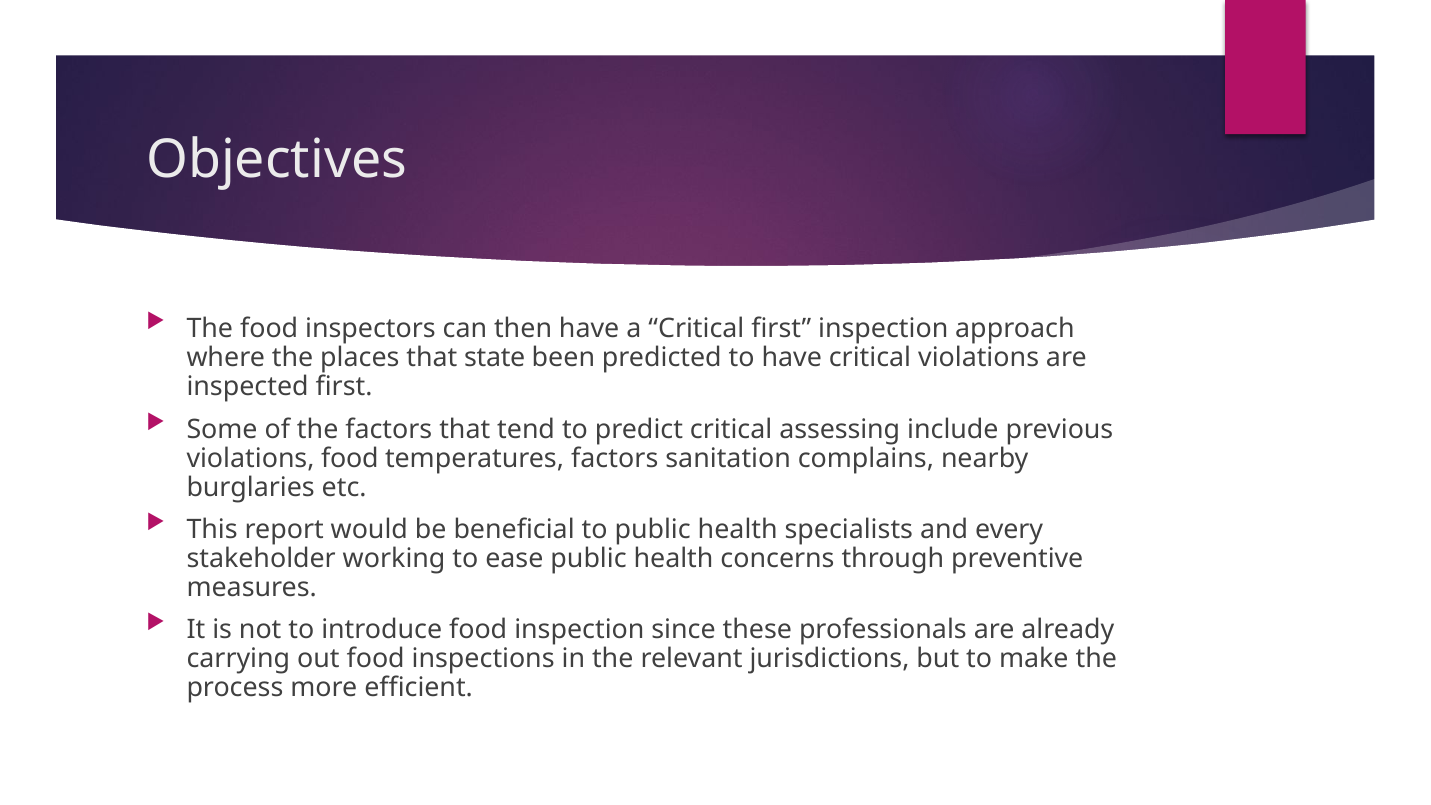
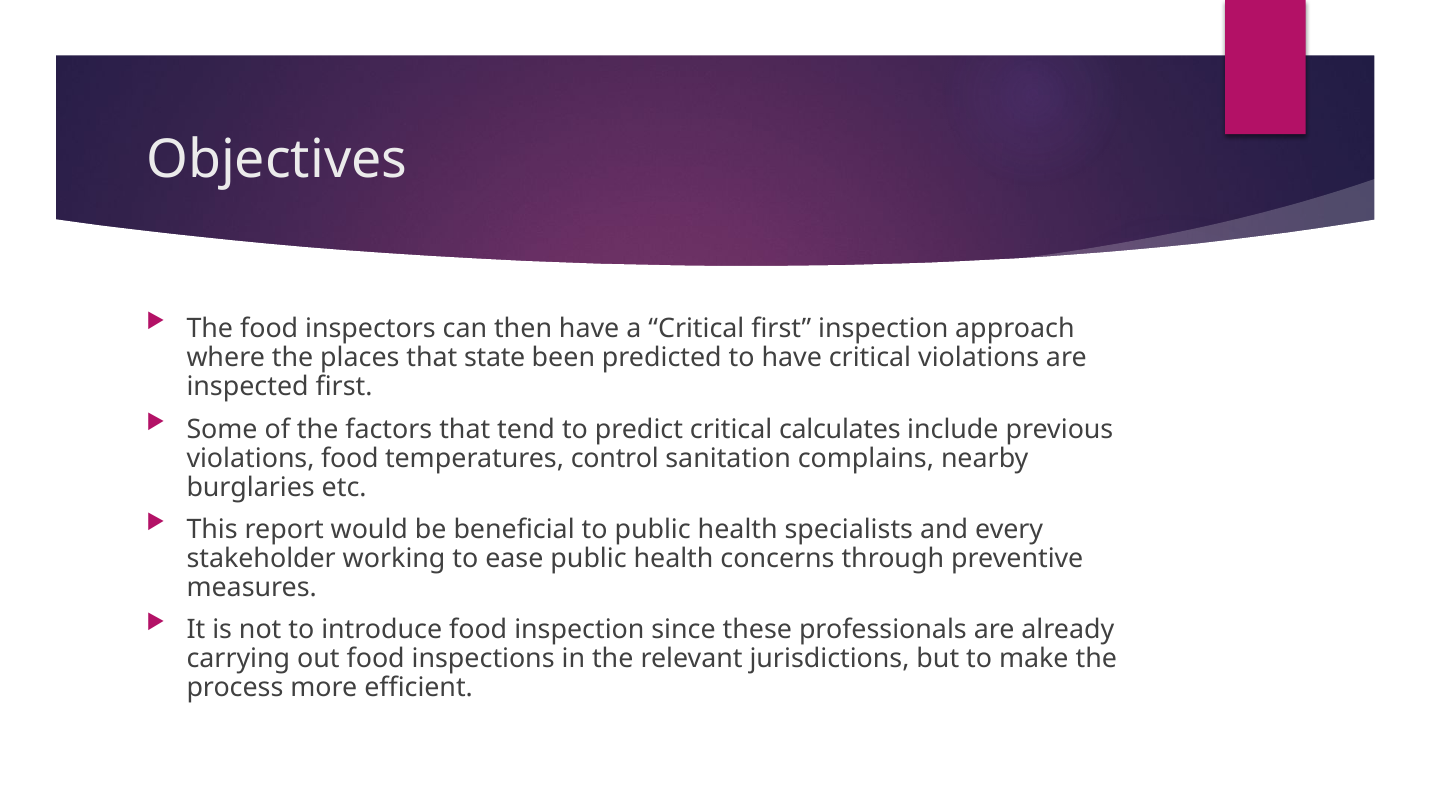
assessing: assessing -> calculates
temperatures factors: factors -> control
